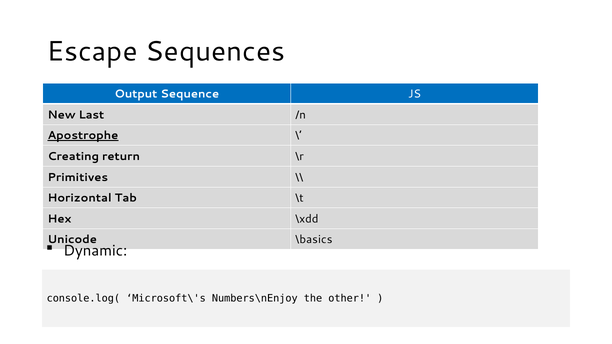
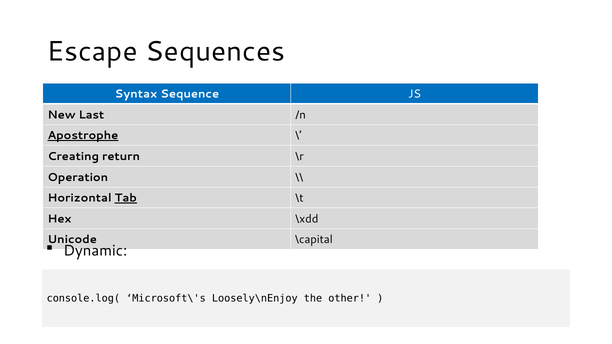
Output: Output -> Syntax
Primitives: Primitives -> Operation
Tab underline: none -> present
\basics: \basics -> \capital
Numbers\nEnjoy: Numbers\nEnjoy -> Loosely\nEnjoy
